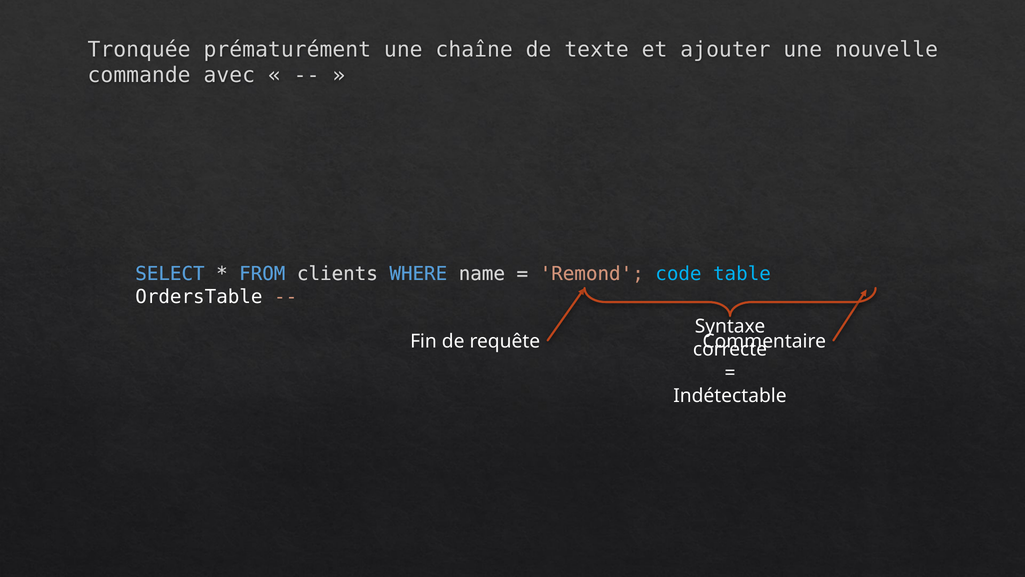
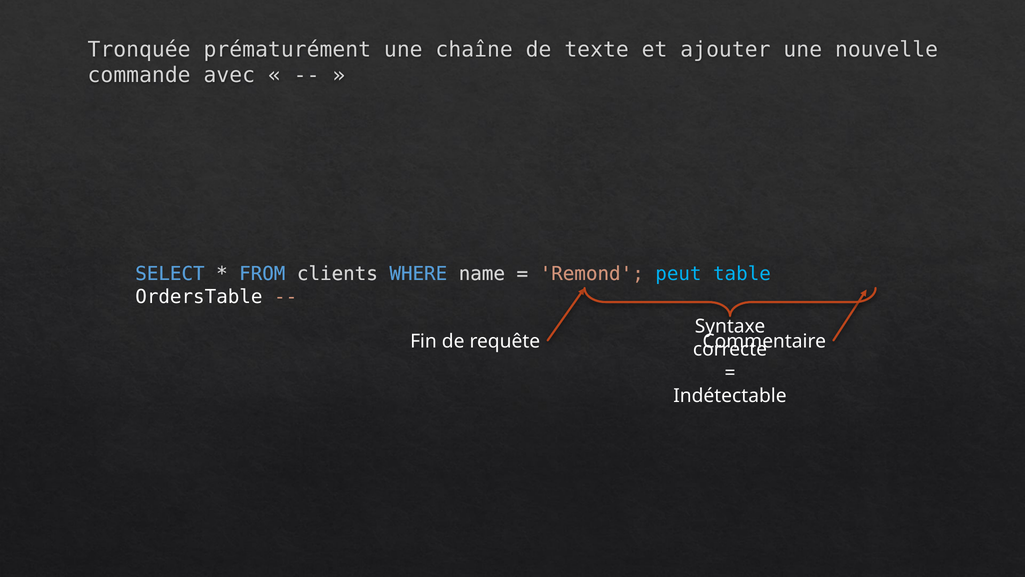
code: code -> peut
